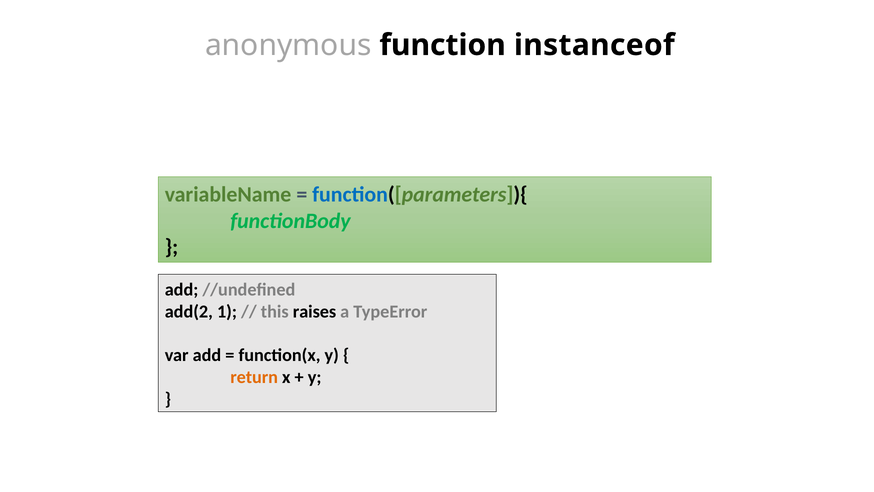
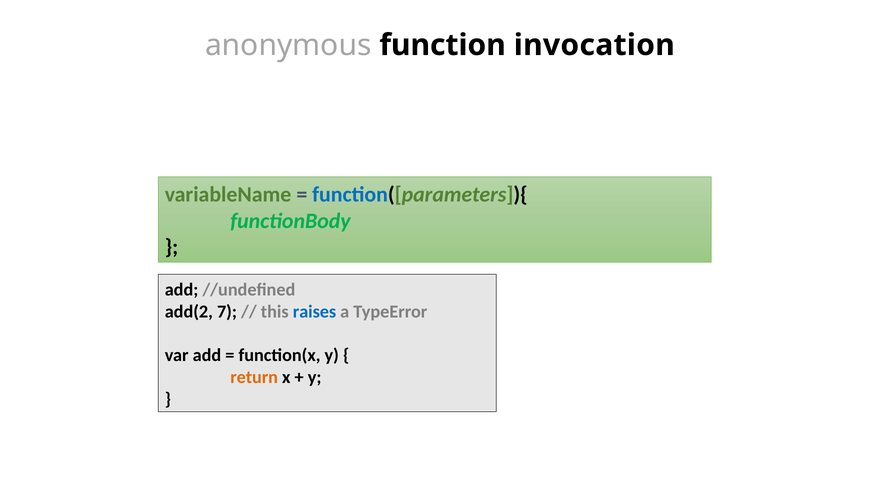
instanceof: instanceof -> invocation
1: 1 -> 7
raises colour: black -> blue
